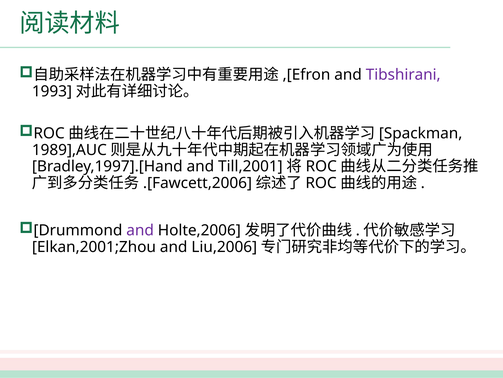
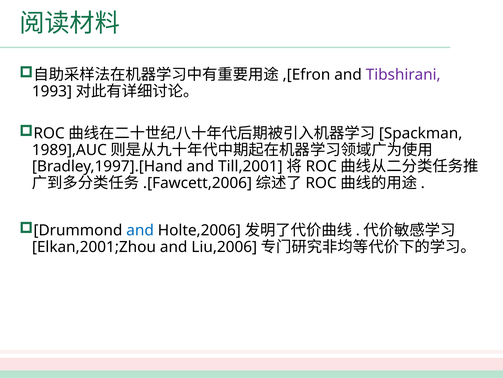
and at (140, 230) colour: purple -> blue
